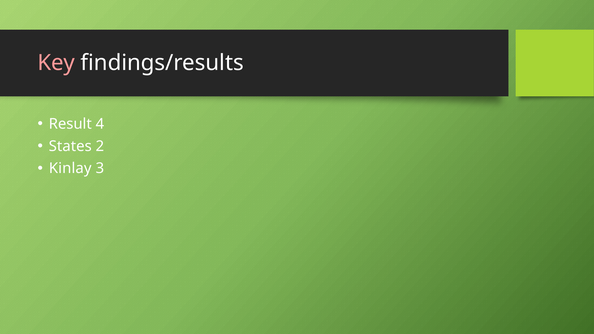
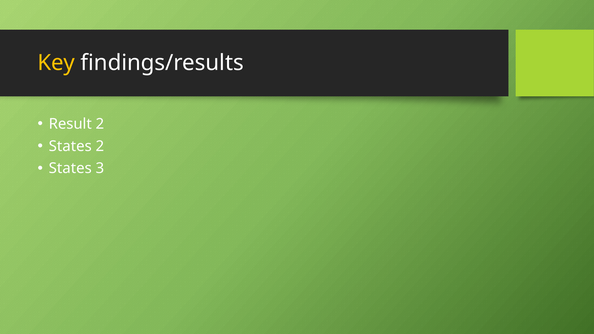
Key colour: pink -> yellow
Result 4: 4 -> 2
Kinlay at (70, 168): Kinlay -> States
